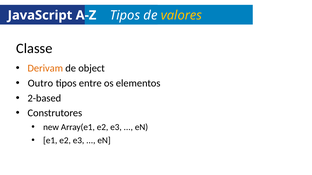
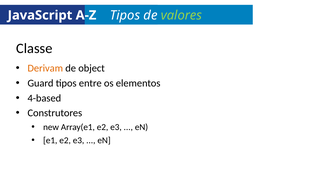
valores colour: yellow -> light green
Outro: Outro -> Guard
2-based: 2-based -> 4-based
